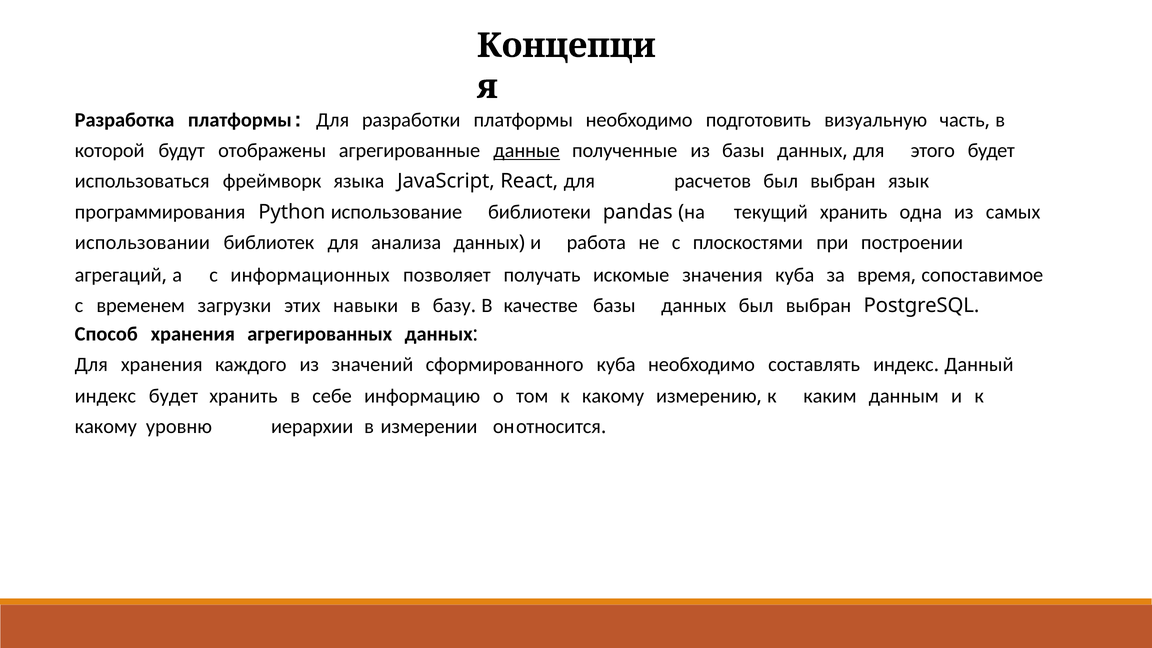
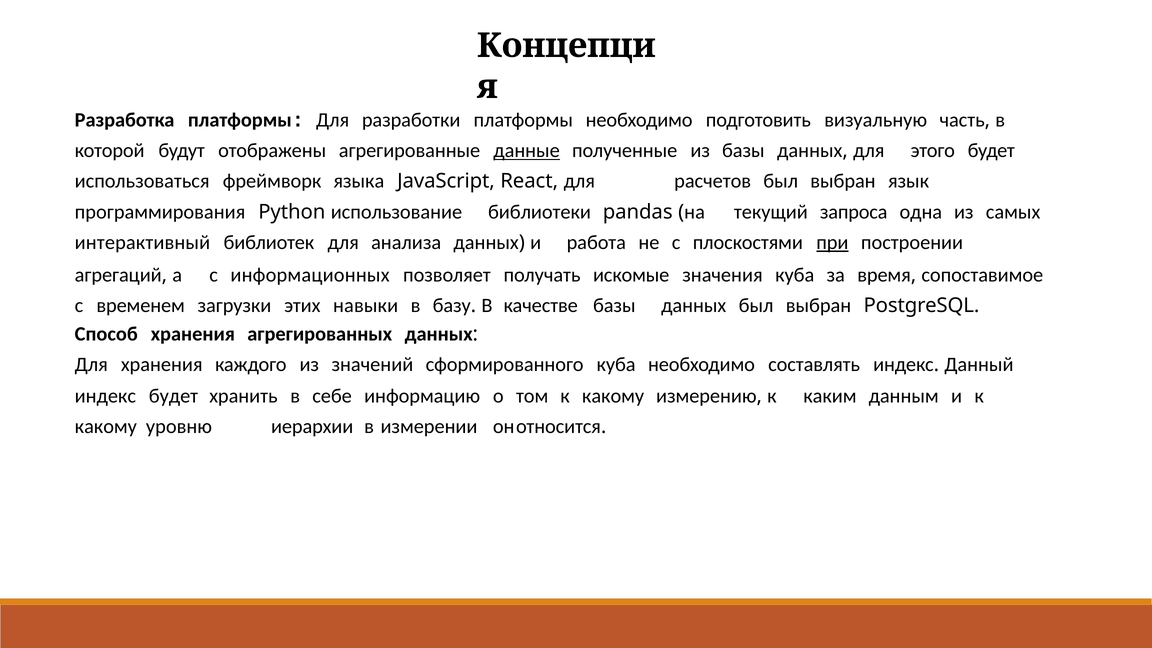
текущий хранить: хранить -> запроса
использовании: использовании -> интерактивный
при underline: none -> present
